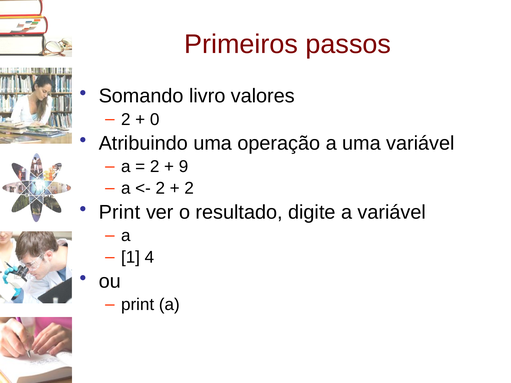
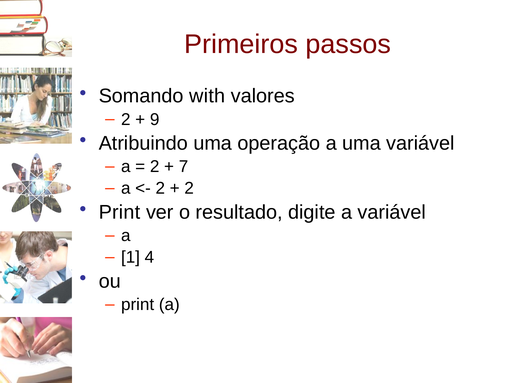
livro: livro -> with
0: 0 -> 9
9: 9 -> 7
